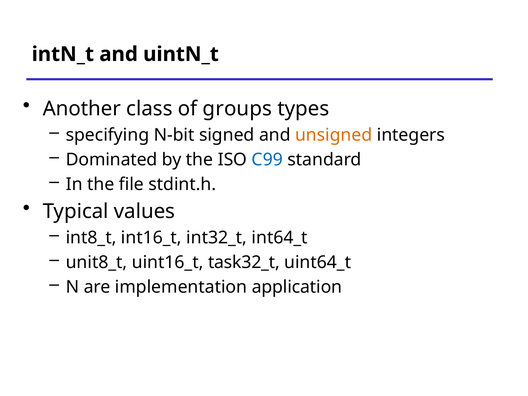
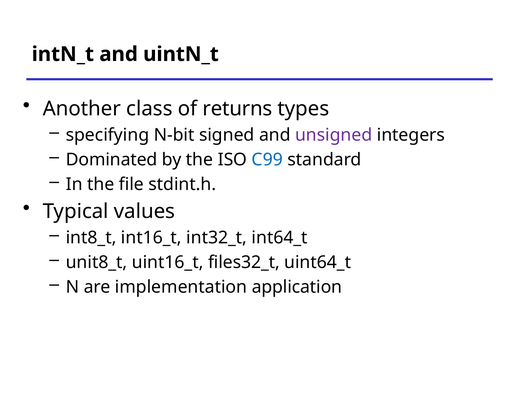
groups: groups -> returns
unsigned colour: orange -> purple
task32_t: task32_t -> files32_t
